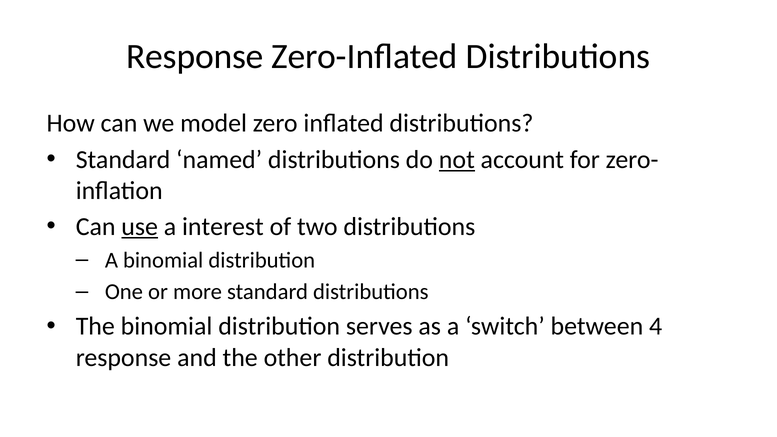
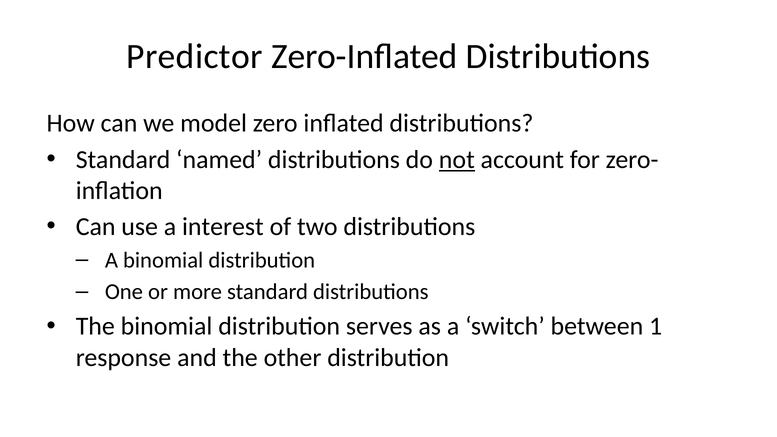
Response at (195, 56): Response -> Predictor
use underline: present -> none
4: 4 -> 1
